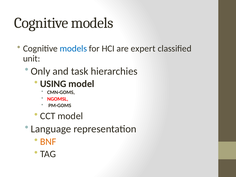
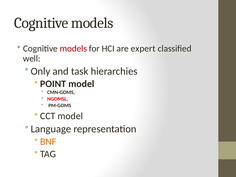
models at (73, 49) colour: blue -> red
unit: unit -> well
USING: USING -> POINT
